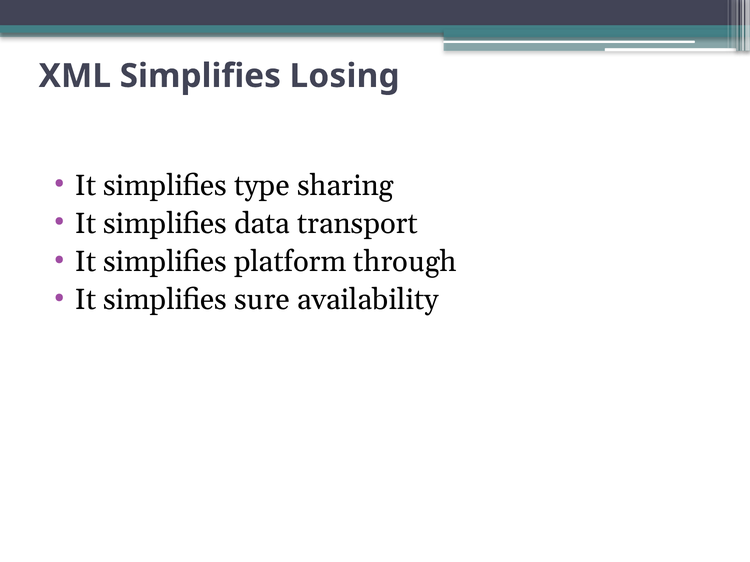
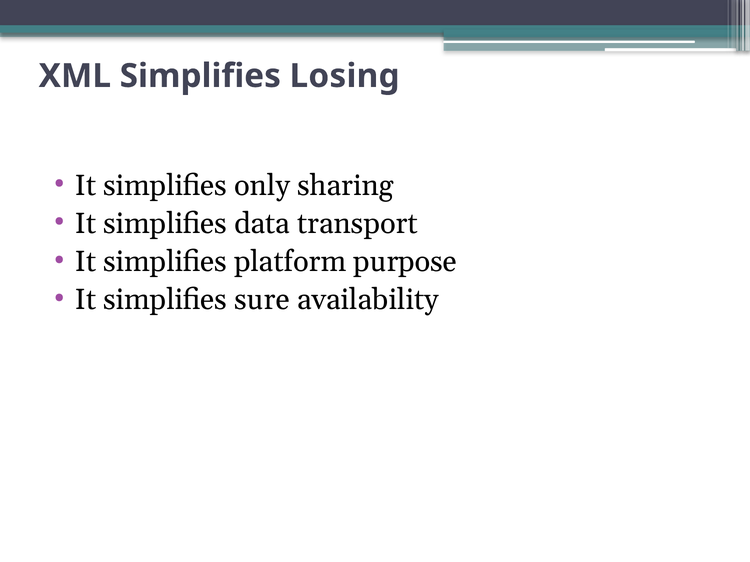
type: type -> only
through: through -> purpose
